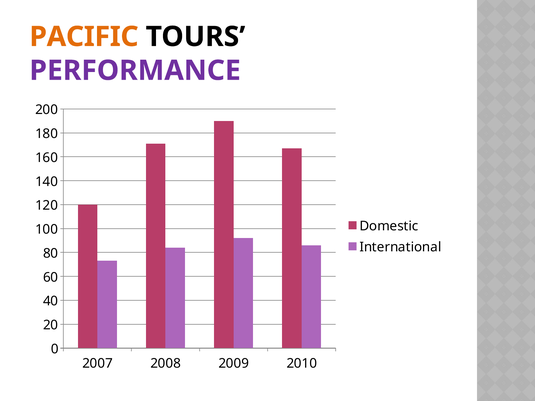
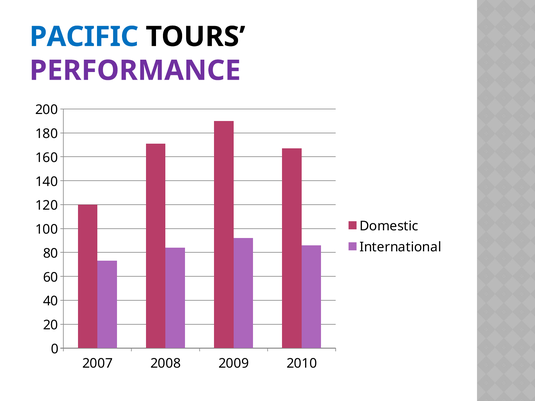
PACIFIC colour: orange -> blue
